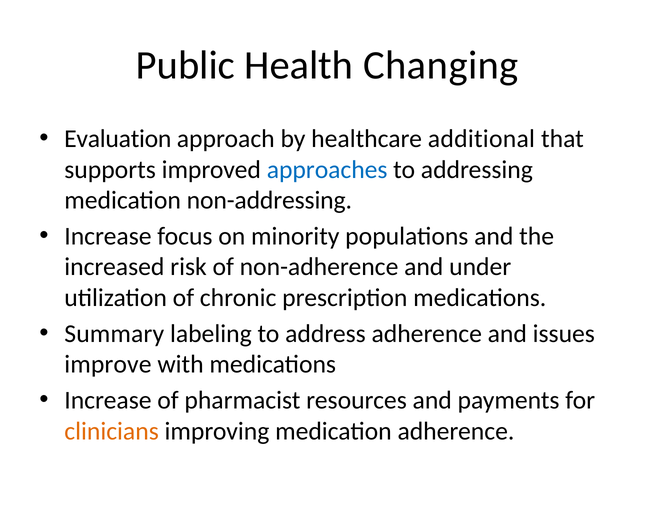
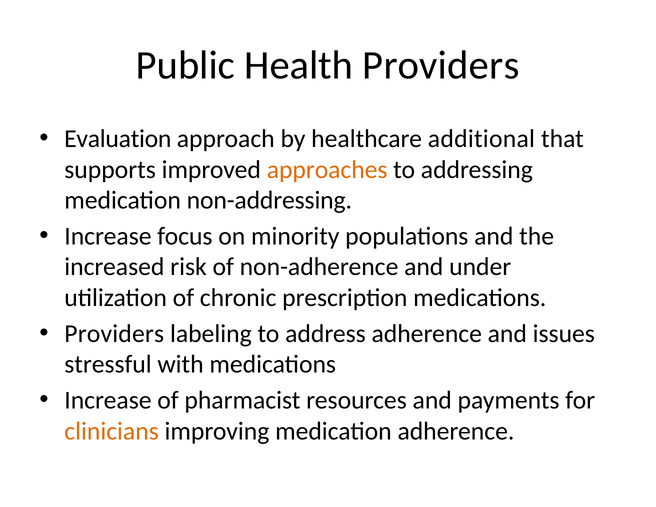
Health Changing: Changing -> Providers
approaches colour: blue -> orange
Summary at (114, 334): Summary -> Providers
improve: improve -> stressful
